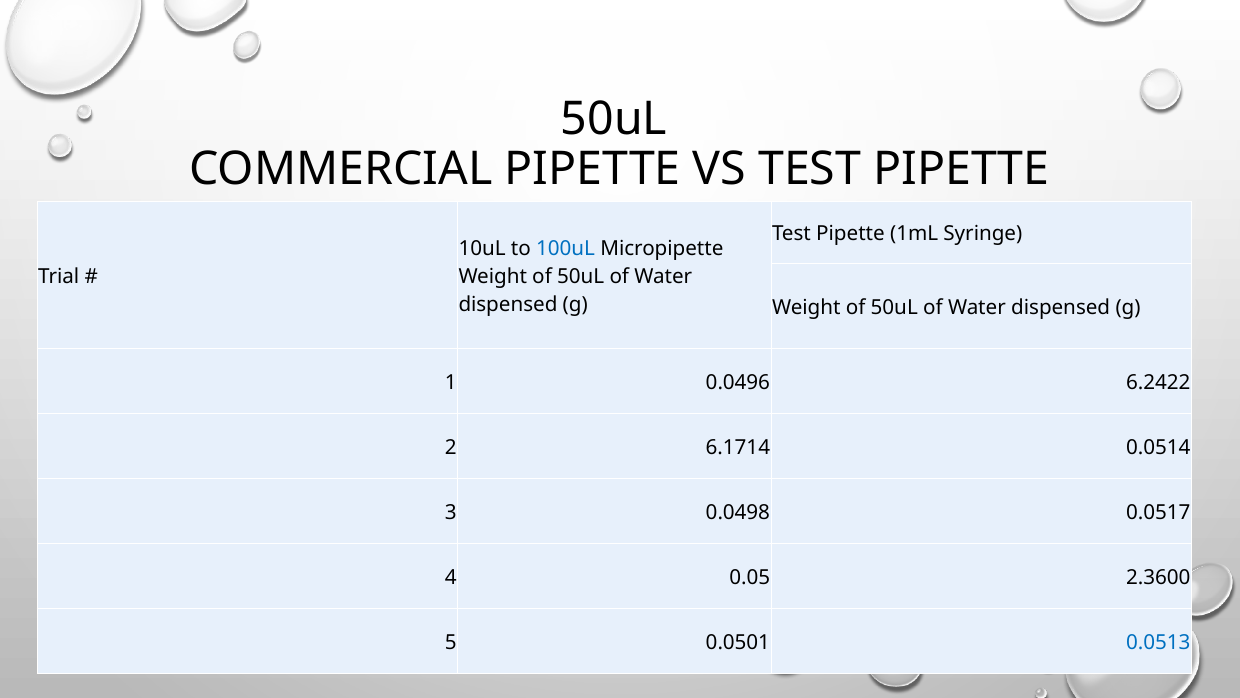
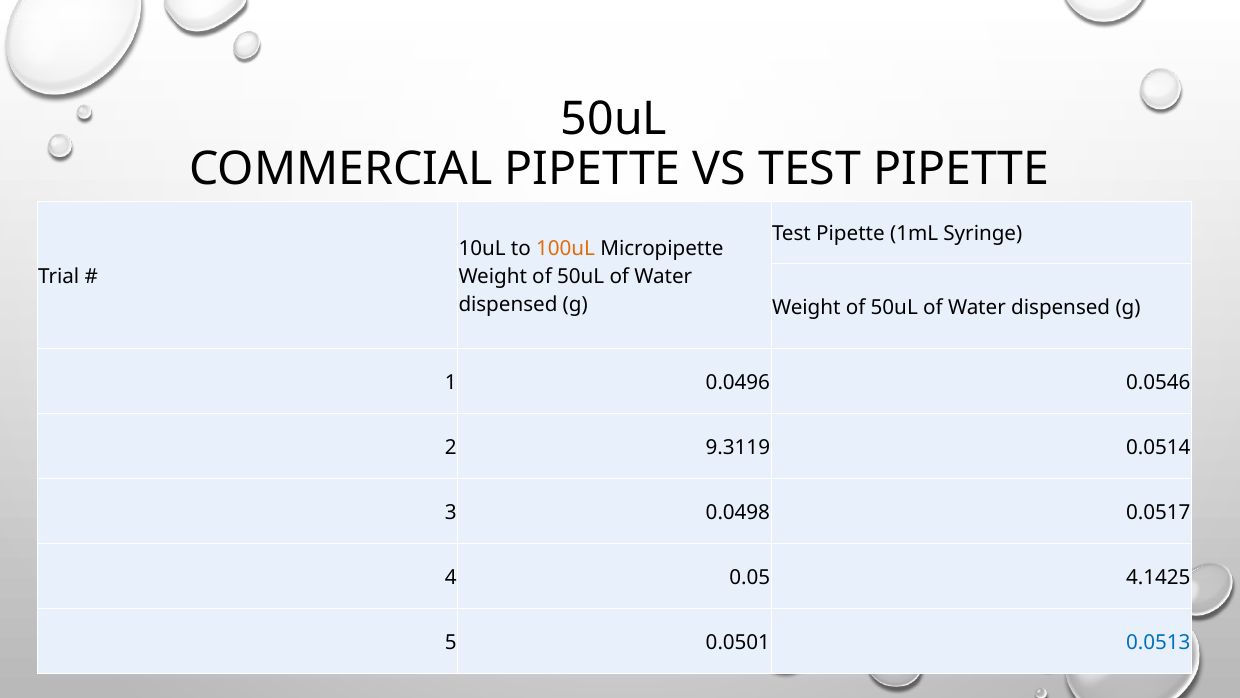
100uL colour: blue -> orange
6.2422: 6.2422 -> 0.0546
6.1714: 6.1714 -> 9.3119
2.3600: 2.3600 -> 4.1425
